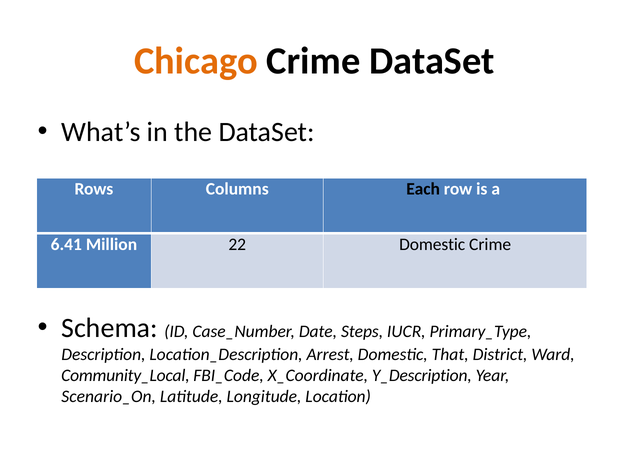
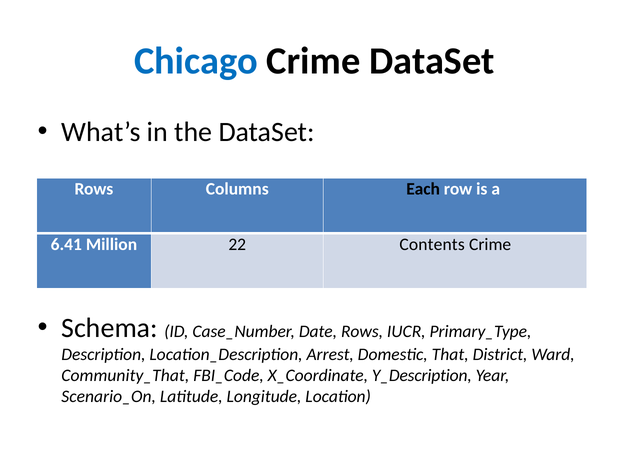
Chicago colour: orange -> blue
22 Domestic: Domestic -> Contents
Date Steps: Steps -> Rows
Community_Local: Community_Local -> Community_That
